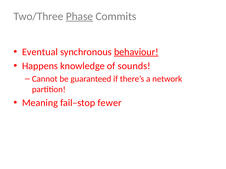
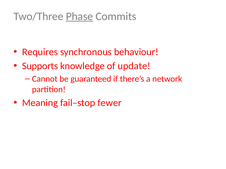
Eventual: Eventual -> Requires
behaviour underline: present -> none
Happens: Happens -> Supports
sounds: sounds -> update
